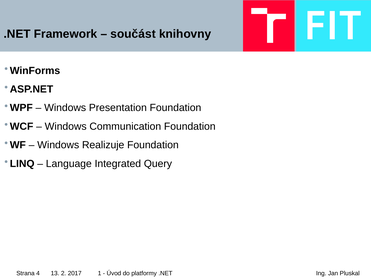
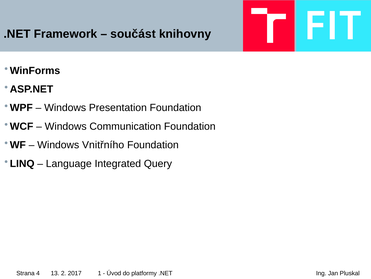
Realizuje: Realizuje -> Vnitřního
